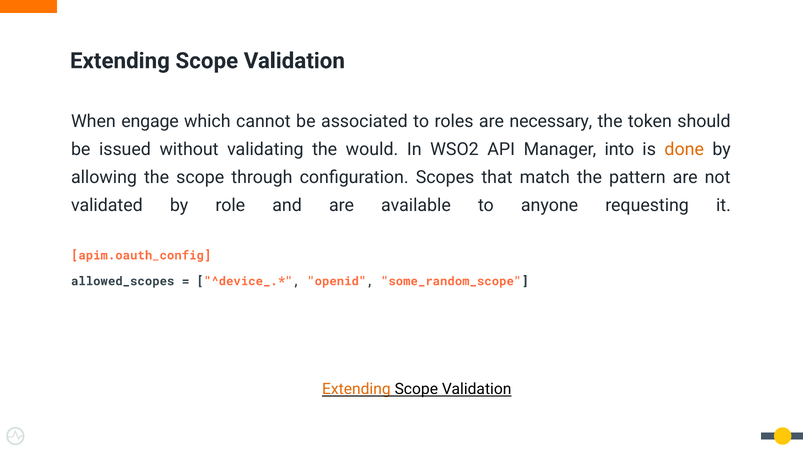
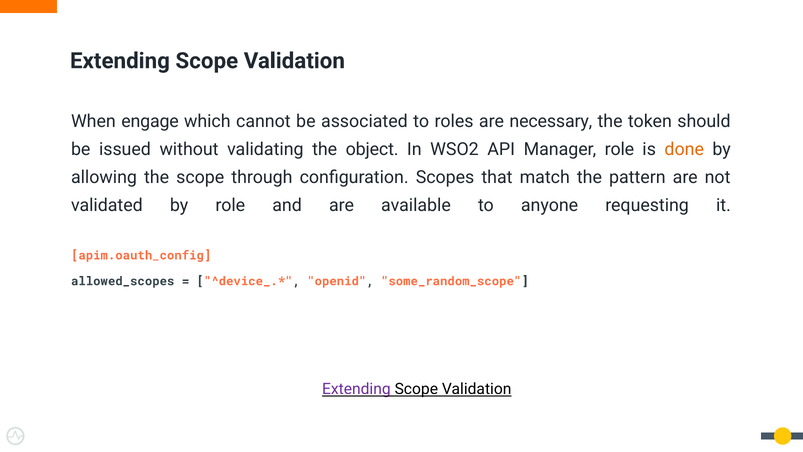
would: would -> object
Manager into: into -> role
Extending at (356, 389) colour: orange -> purple
